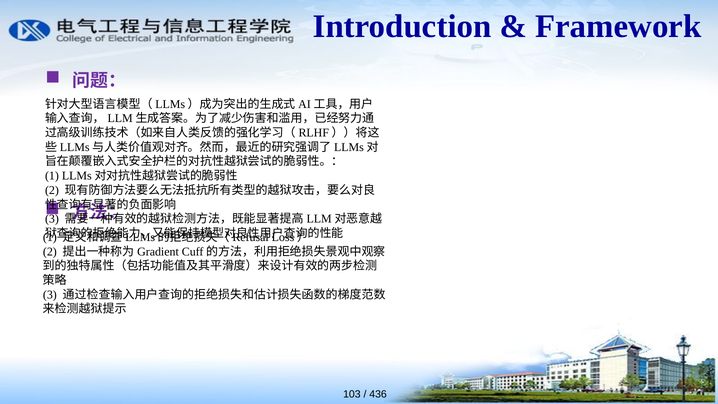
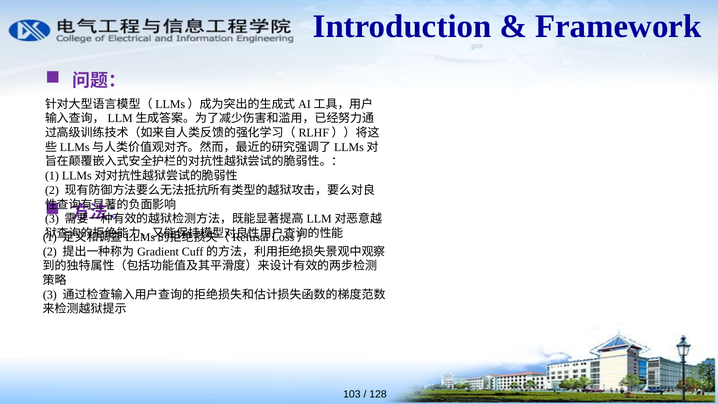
436: 436 -> 128
